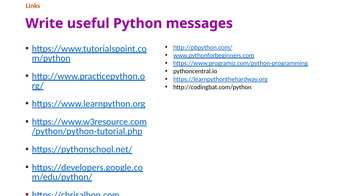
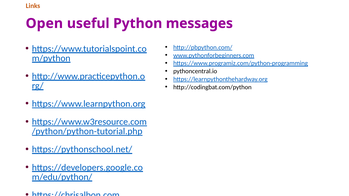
Write: Write -> Open
